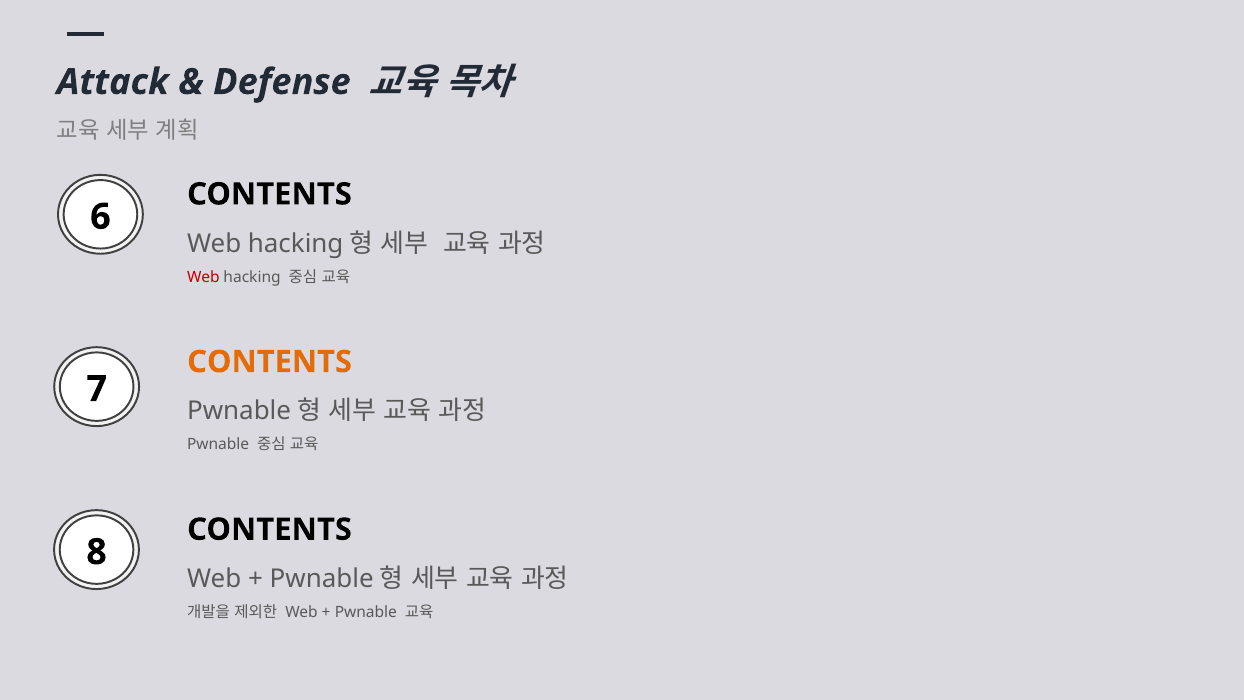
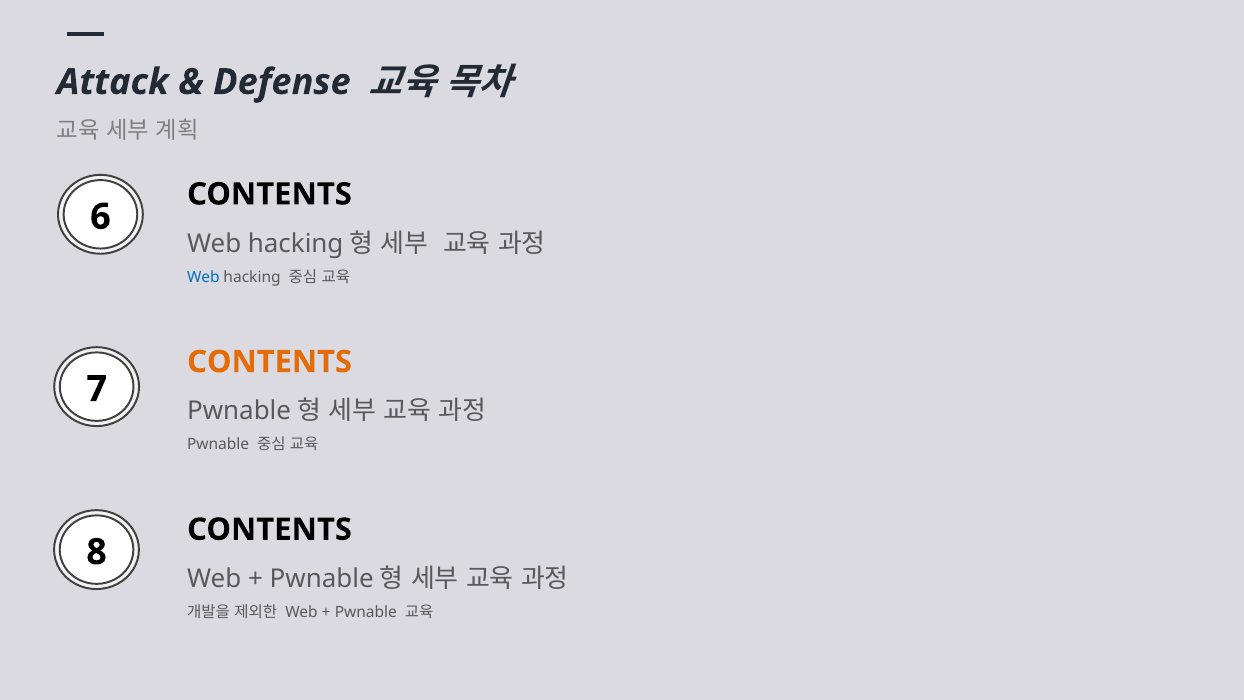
Web at (203, 277) colour: red -> blue
